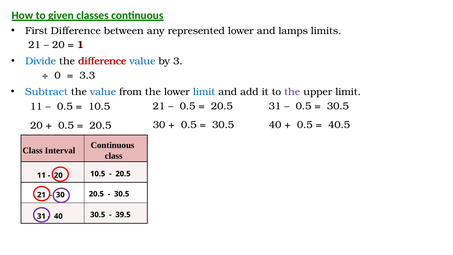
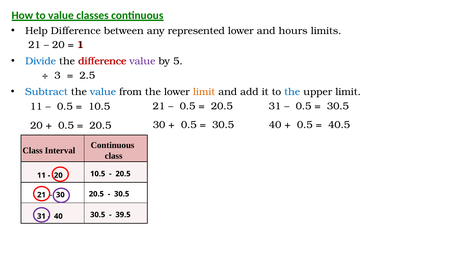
to given: given -> value
First: First -> Help
lamps: lamps -> hours
value at (142, 61) colour: blue -> purple
3: 3 -> 5
0: 0 -> 3
3.3: 3.3 -> 2.5
limit at (204, 92) colour: blue -> orange
the at (292, 92) colour: purple -> blue
